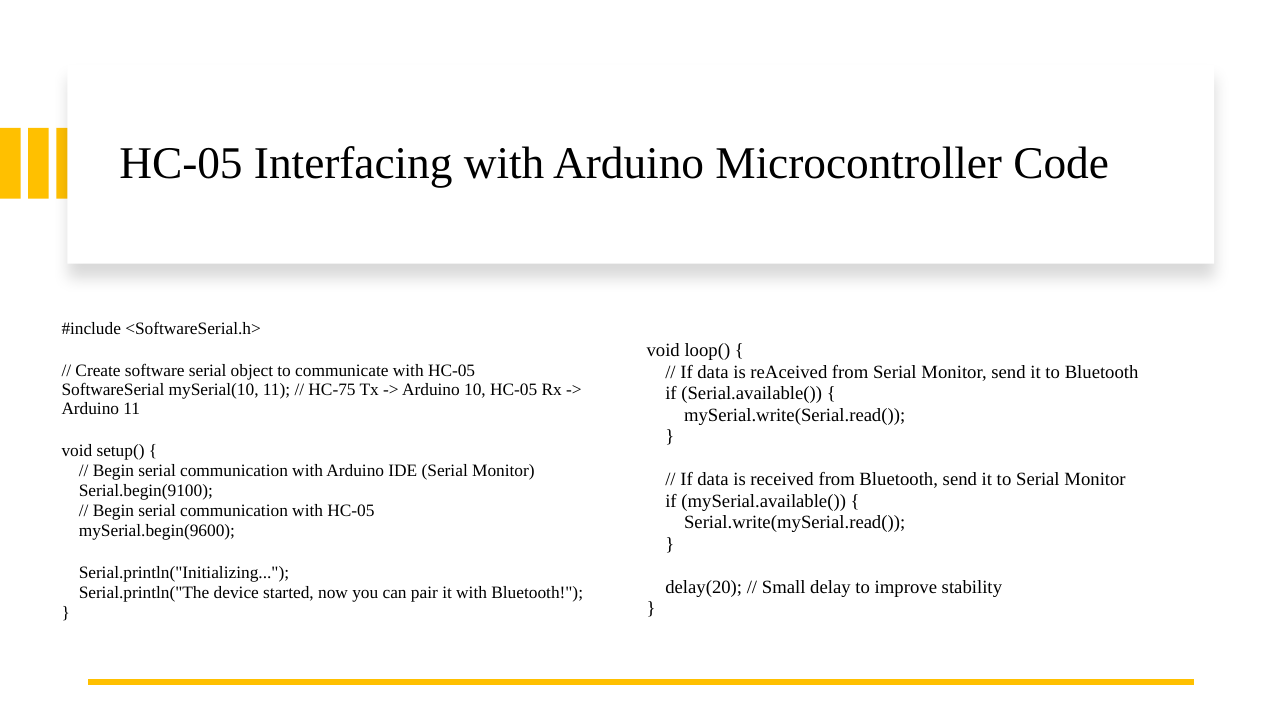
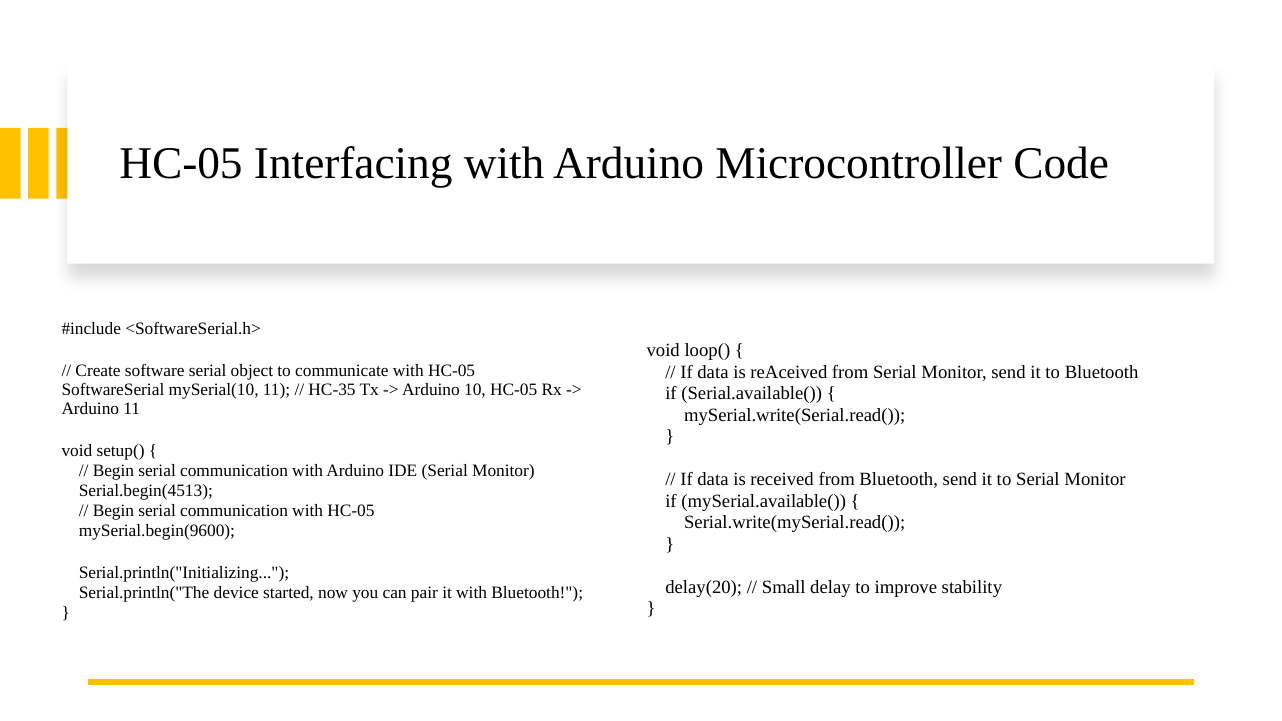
HC-75: HC-75 -> HC-35
Serial.begin(9100: Serial.begin(9100 -> Serial.begin(4513
